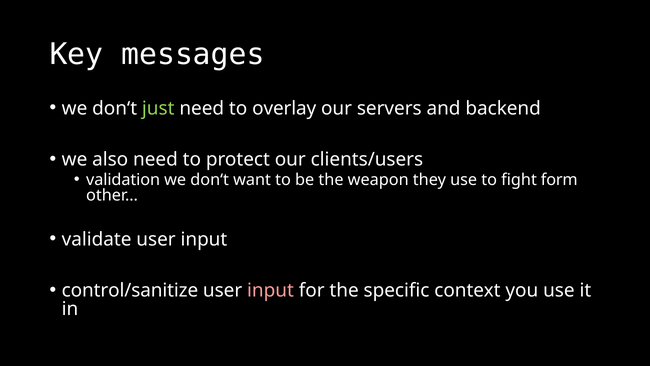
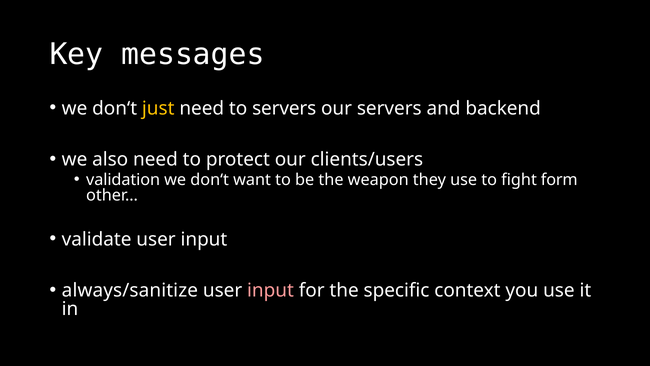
just colour: light green -> yellow
to overlay: overlay -> servers
control/sanitize: control/sanitize -> always/sanitize
